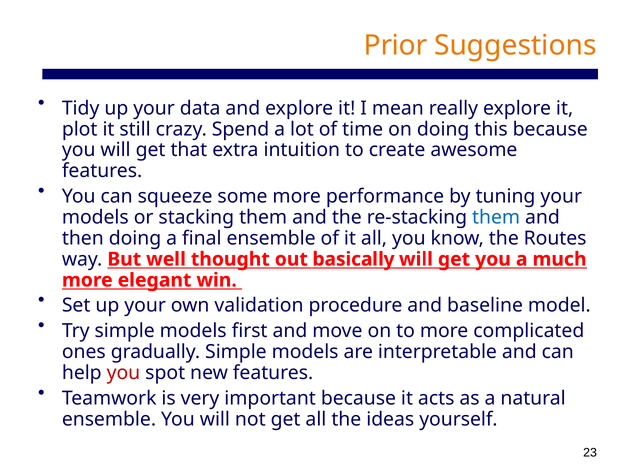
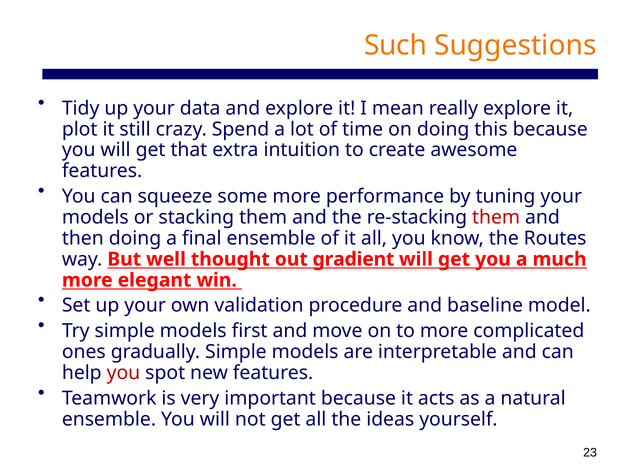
Prior: Prior -> Such
them at (496, 217) colour: blue -> red
basically: basically -> gradient
